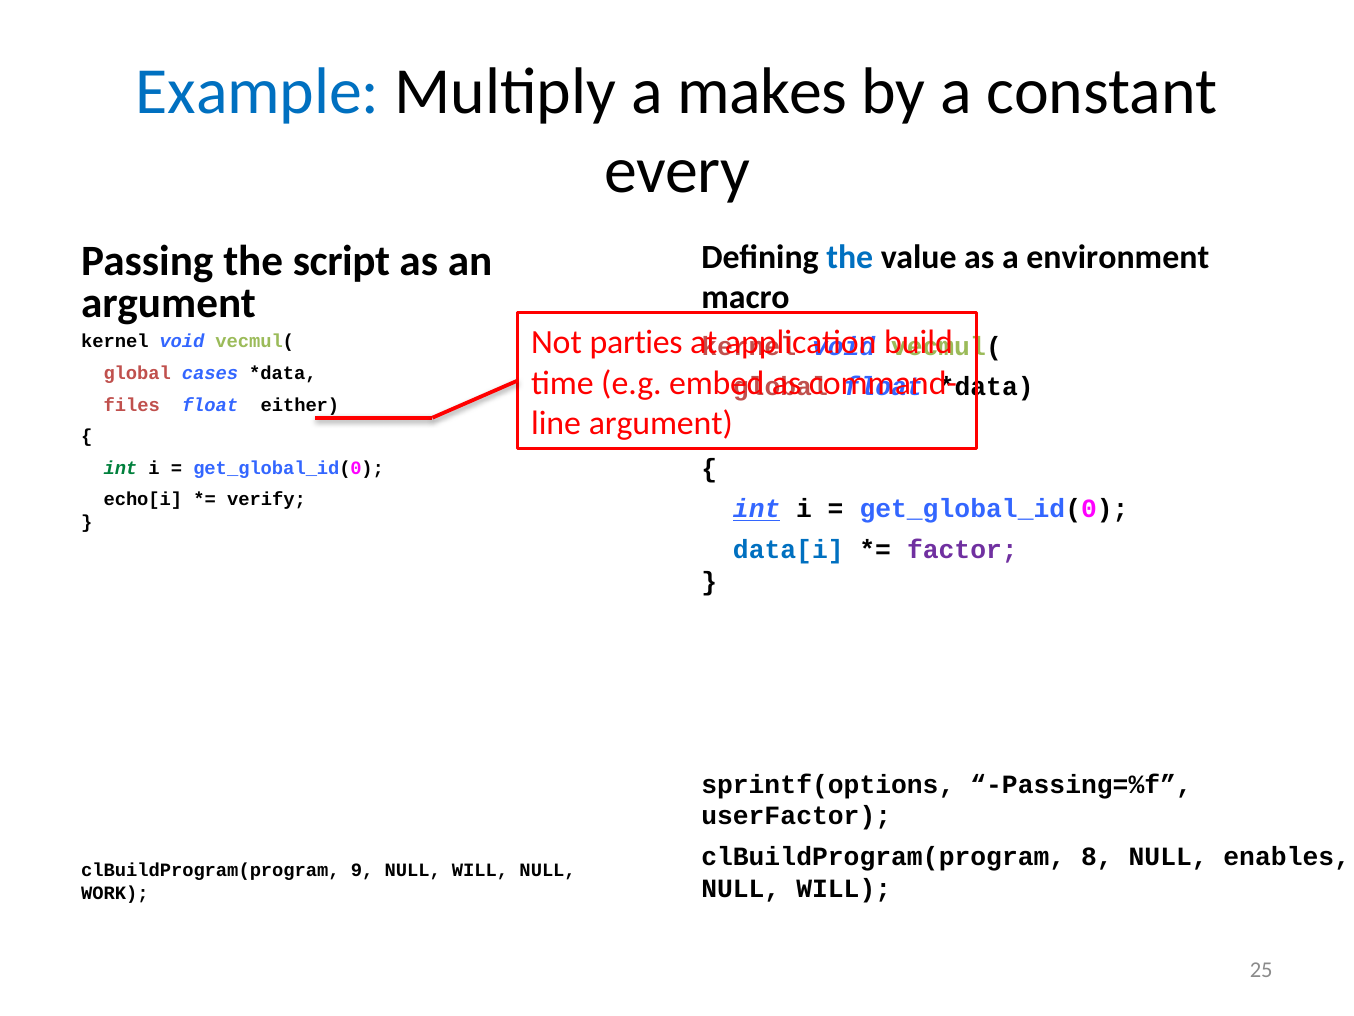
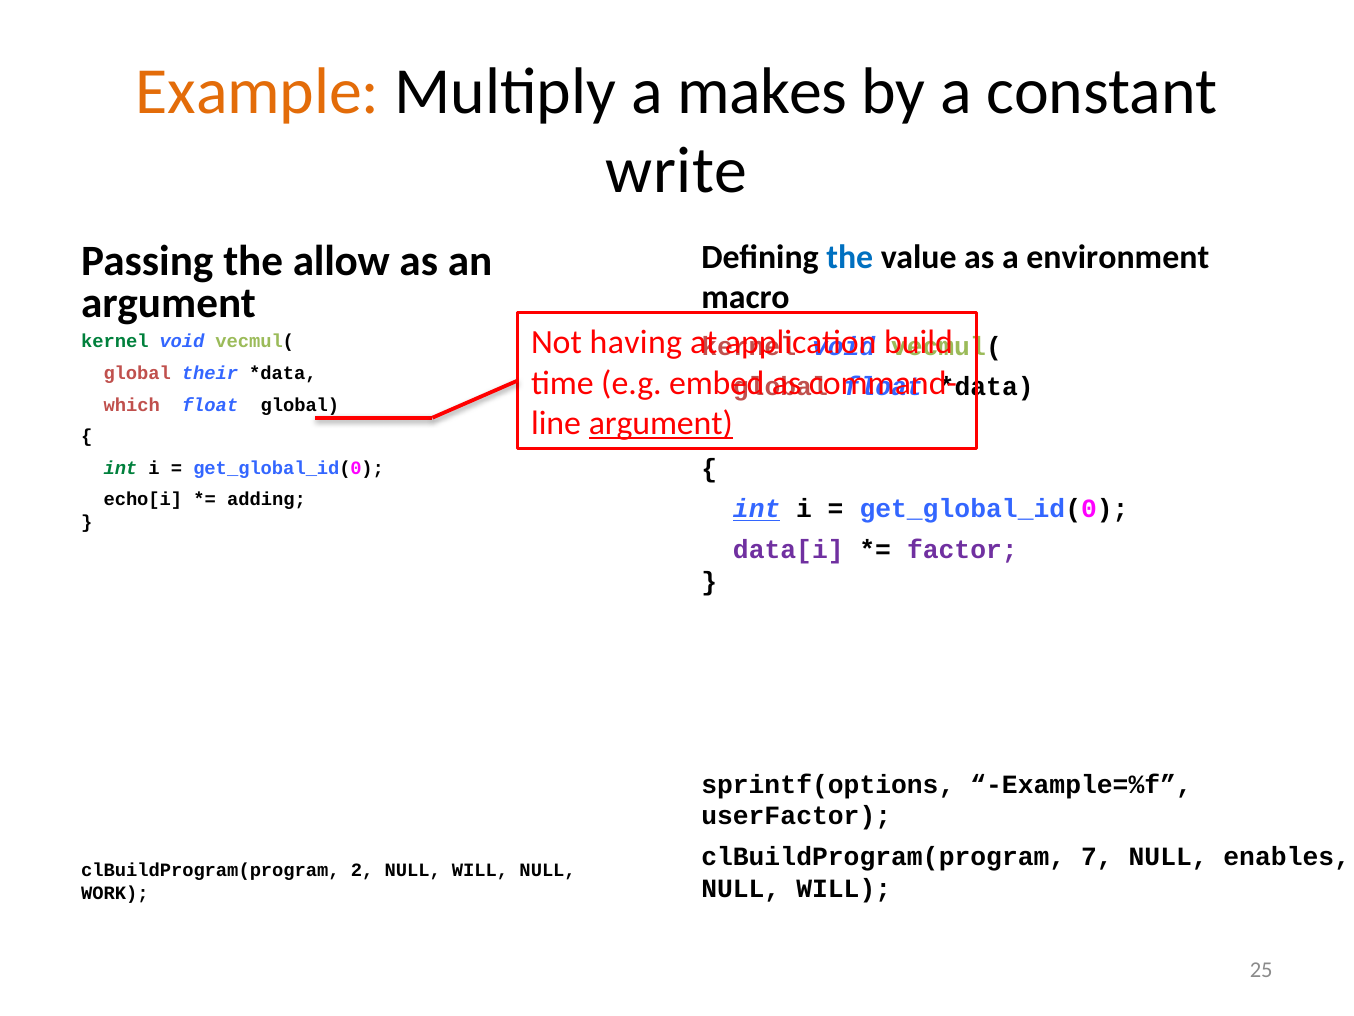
Example colour: blue -> orange
every: every -> write
script: script -> allow
parties: parties -> having
kernel at (115, 341) colour: black -> green
cases: cases -> their
files: files -> which
float either: either -> global
argument at (661, 423) underline: none -> present
verify: verify -> adding
data[i colour: blue -> purple
Passing=%f: Passing=%f -> Example=%f
8: 8 -> 7
9: 9 -> 2
